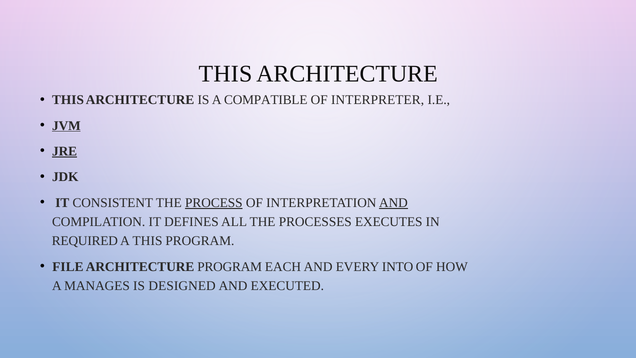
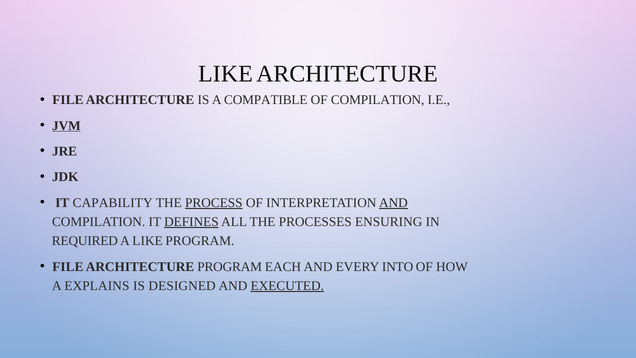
THIS at (225, 74): THIS -> LIKE
THIS at (68, 100): THIS -> FILE
OF INTERPRETER: INTERPRETER -> COMPILATION
JRE underline: present -> none
CONSISTENT: CONSISTENT -> CAPABILITY
DEFINES underline: none -> present
EXECUTES: EXECUTES -> ENSURING
A THIS: THIS -> LIKE
MANAGES: MANAGES -> EXPLAINS
EXECUTED underline: none -> present
